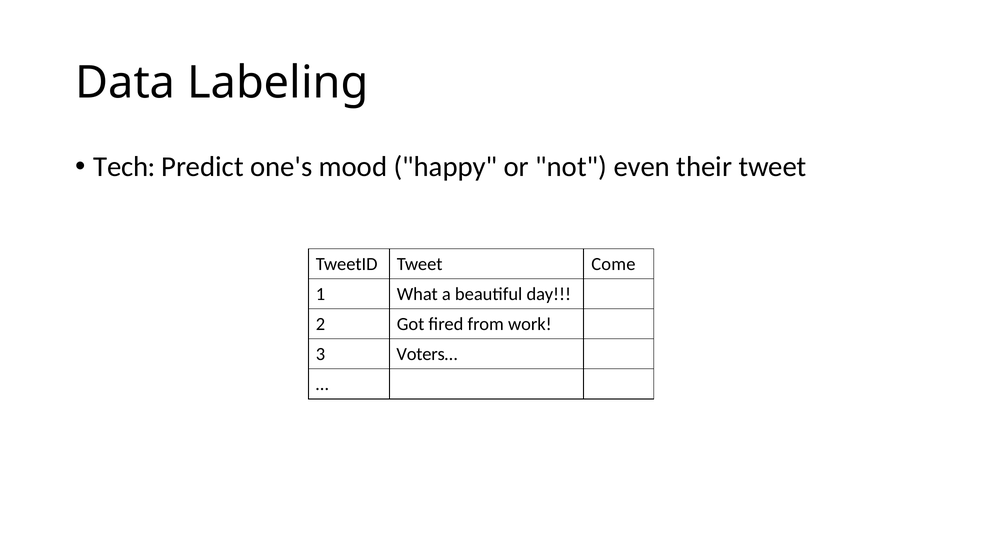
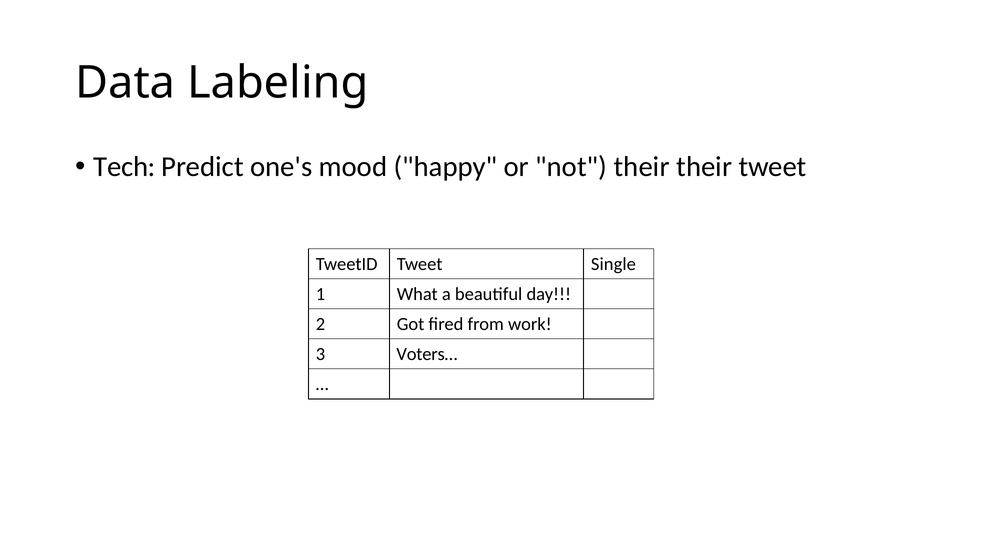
not even: even -> their
Come: Come -> Single
